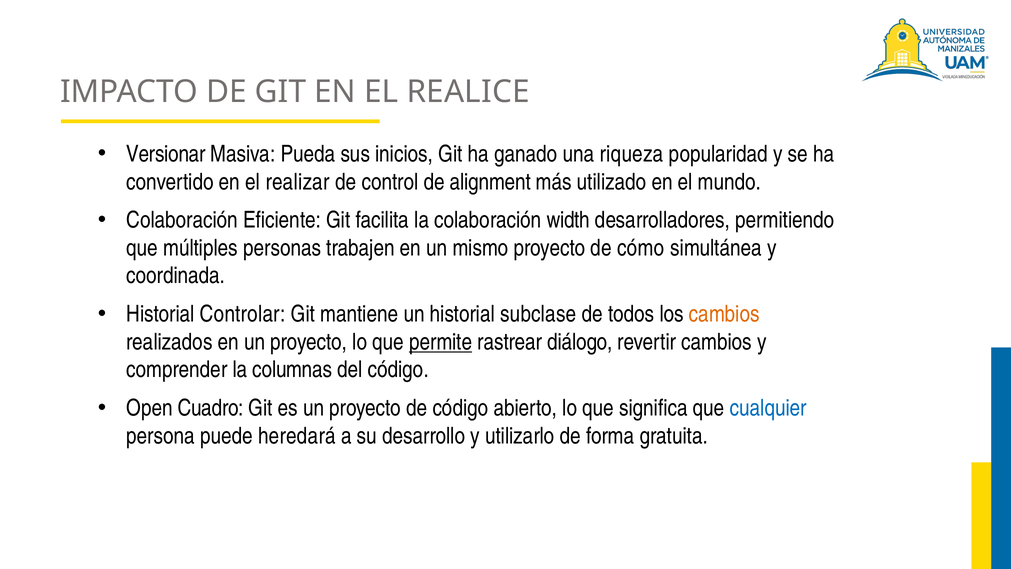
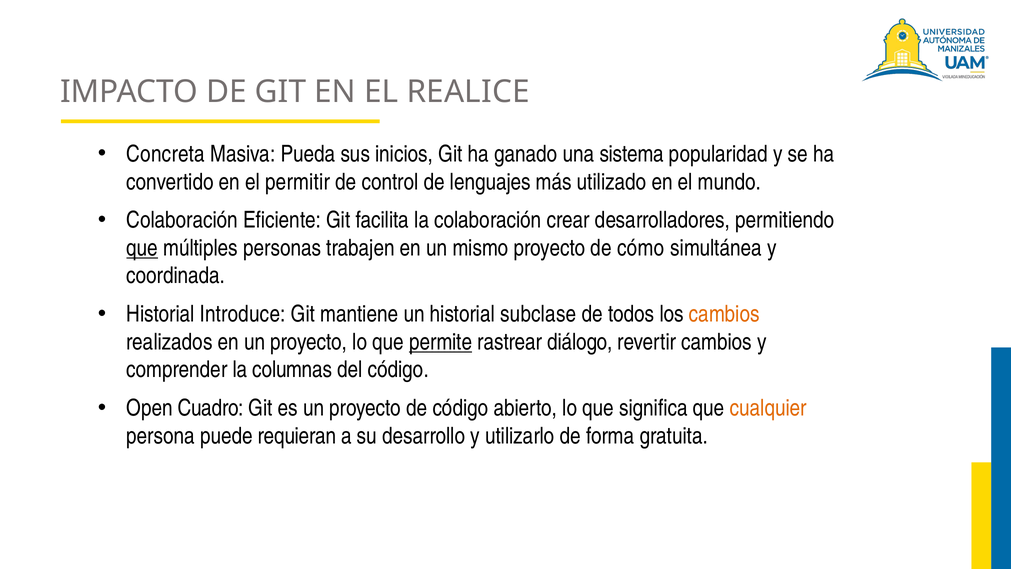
Versionar: Versionar -> Concreta
riqueza: riqueza -> sistema
realizar: realizar -> permitir
alignment: alignment -> lenguajes
width: width -> crear
que at (142, 248) underline: none -> present
Controlar: Controlar -> Introduce
cualquier colour: blue -> orange
heredará: heredará -> requieran
